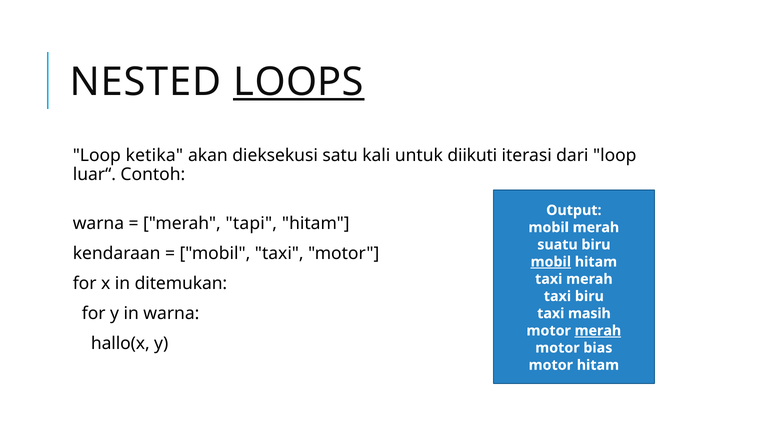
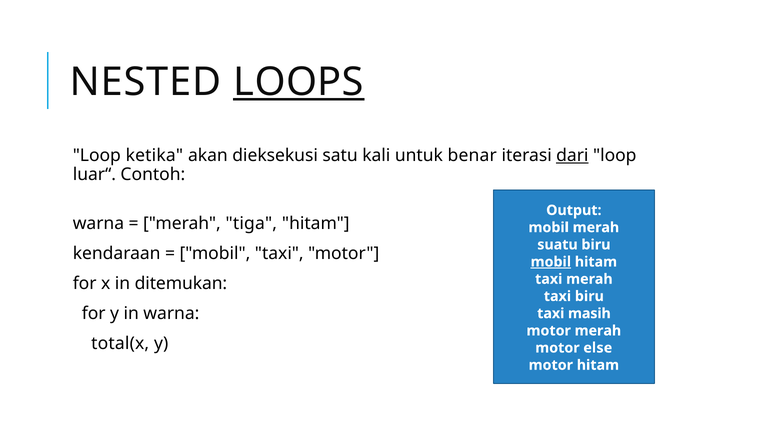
diikuti: diikuti -> benar
dari underline: none -> present
tapi: tapi -> tiga
merah at (598, 330) underline: present -> none
hallo(x: hallo(x -> total(x
bias: bias -> else
